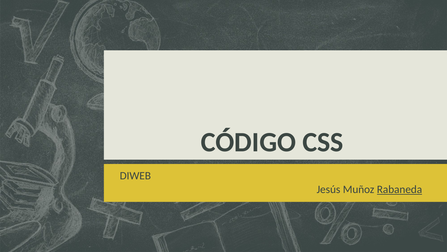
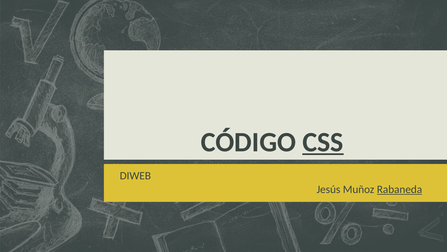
CSS underline: none -> present
